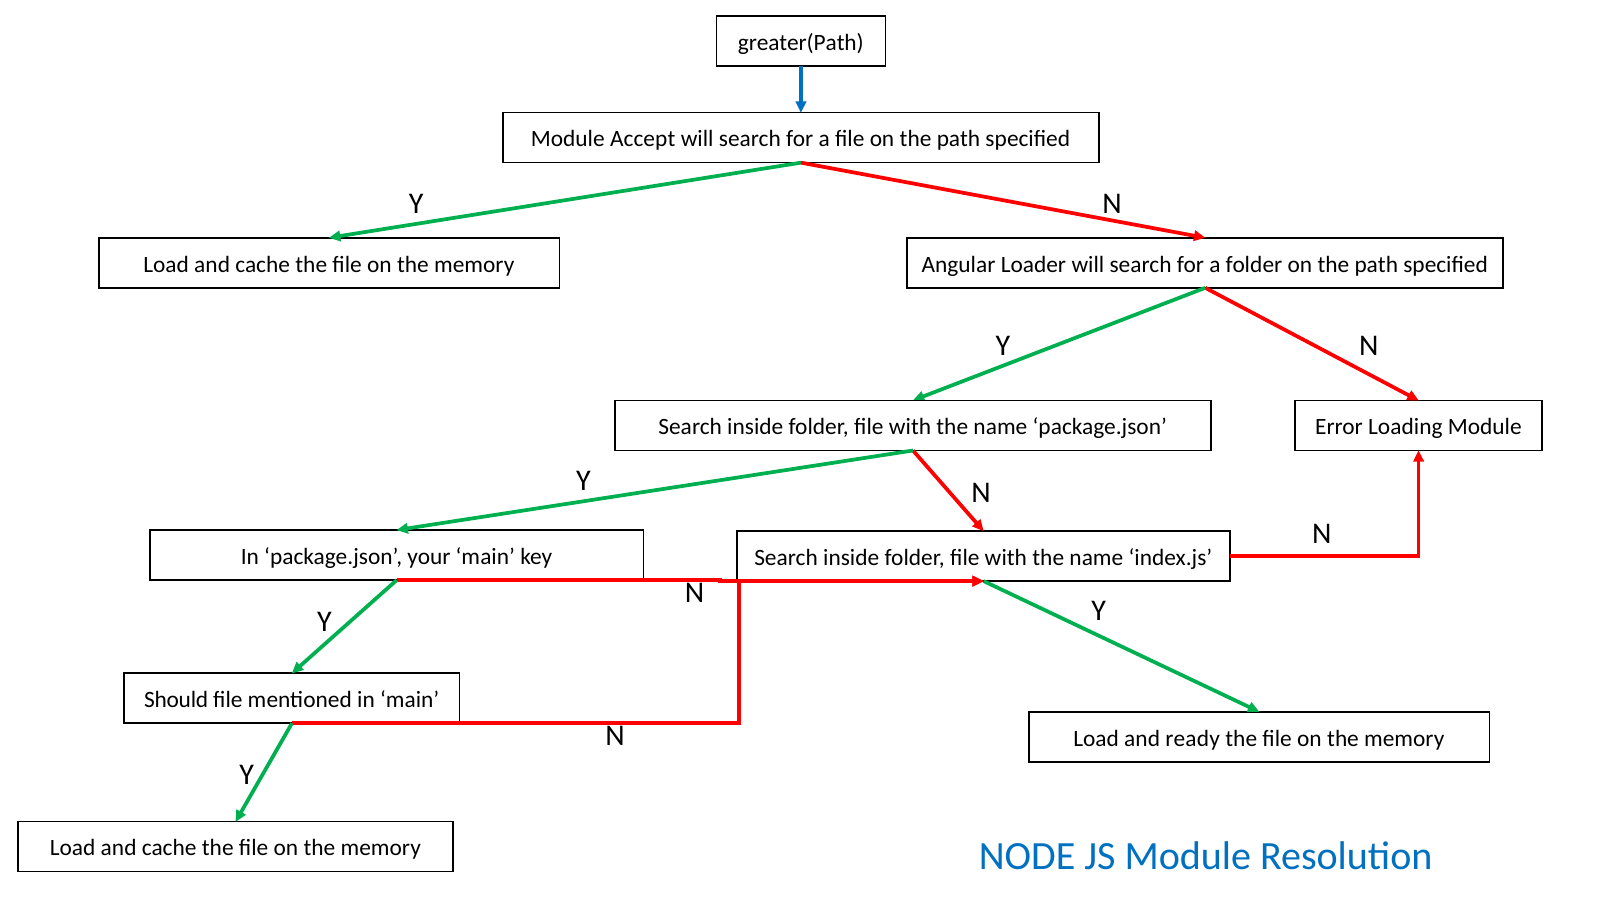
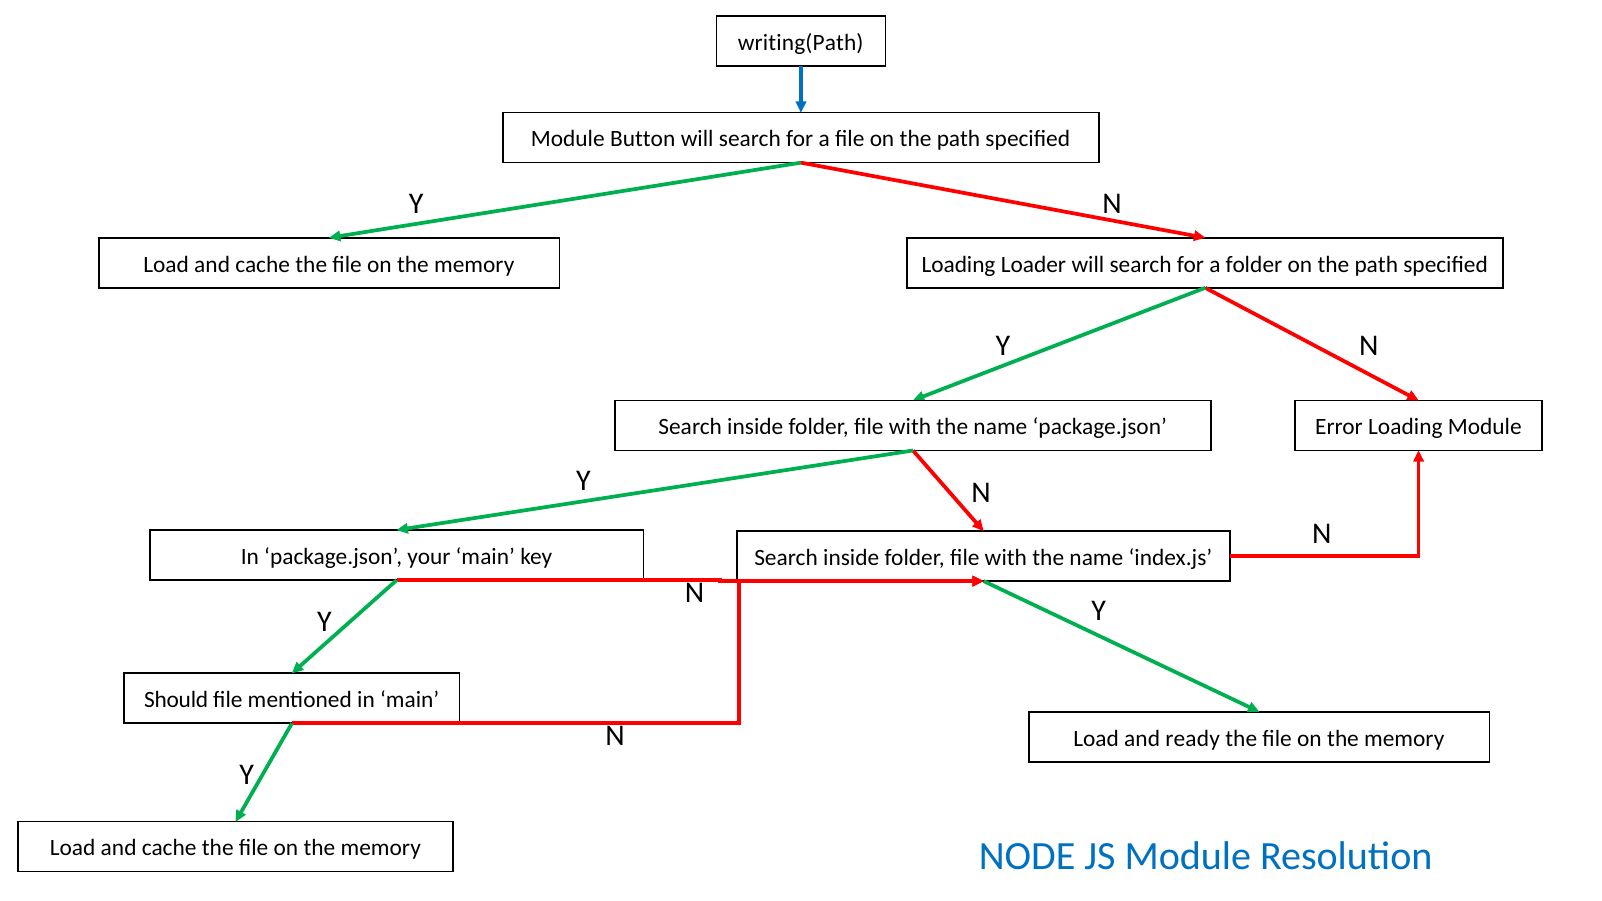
greater(Path: greater(Path -> writing(Path
Accept: Accept -> Button
Angular at (958, 264): Angular -> Loading
